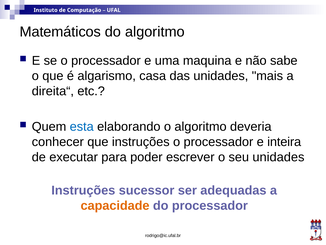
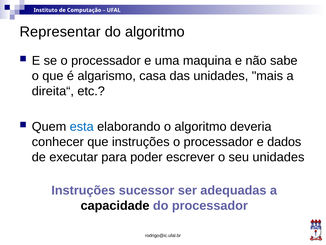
Matemáticos: Matemáticos -> Representar
inteira: inteira -> dados
capacidade colour: orange -> black
